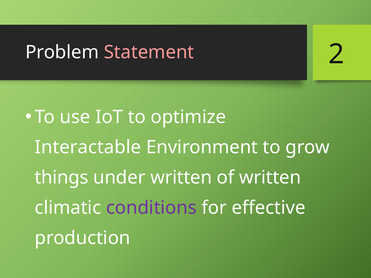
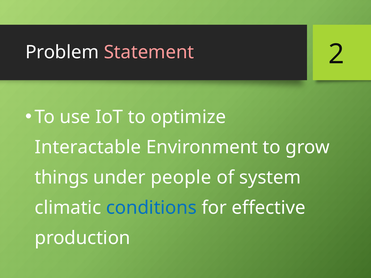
under written: written -> people
of written: written -> system
conditions colour: purple -> blue
